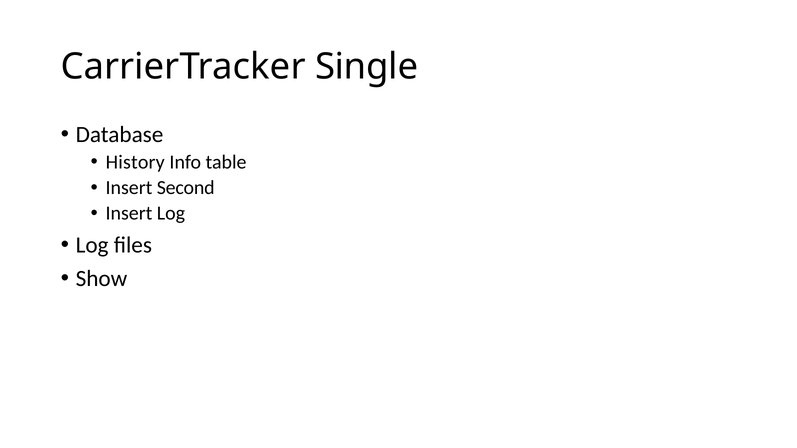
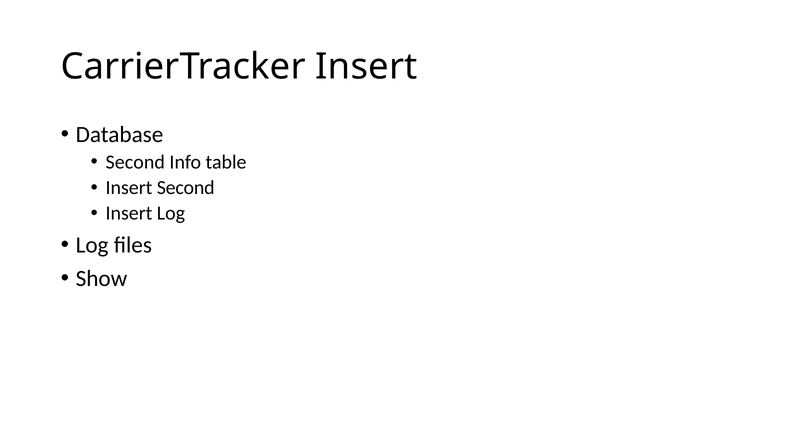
CarrierTracker Single: Single -> Insert
History at (135, 162): History -> Second
